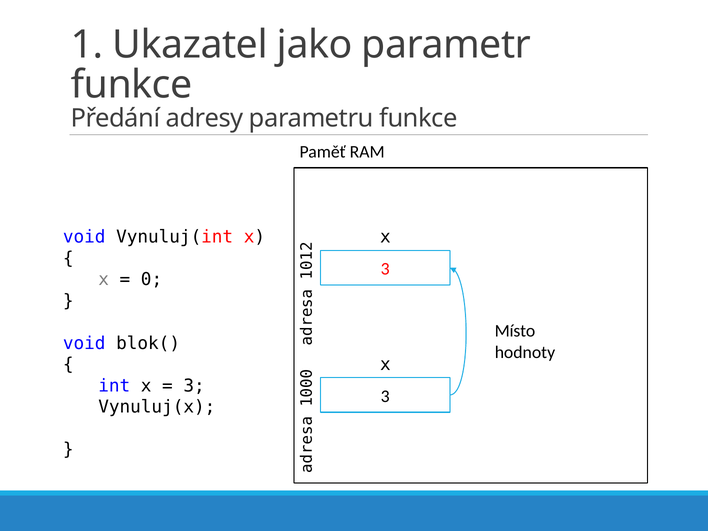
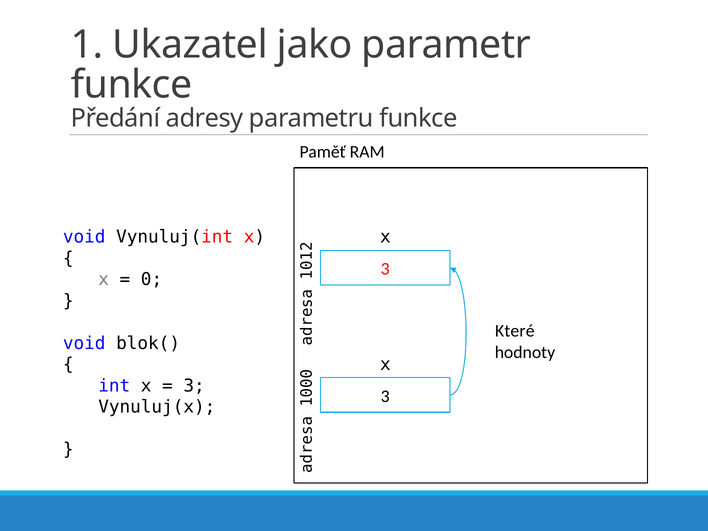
Místo: Místo -> Které
